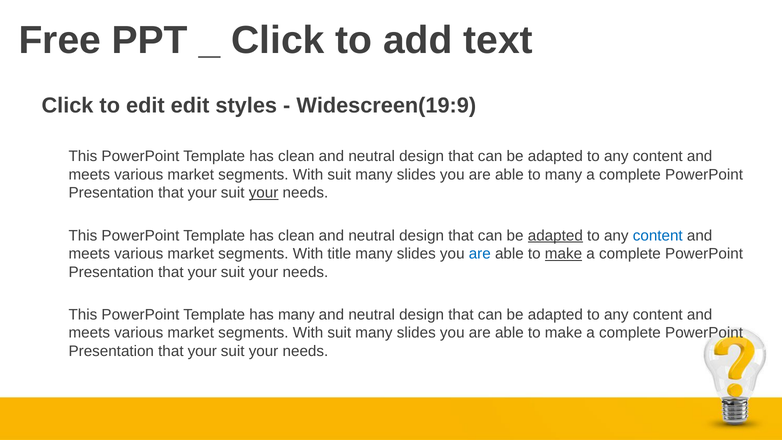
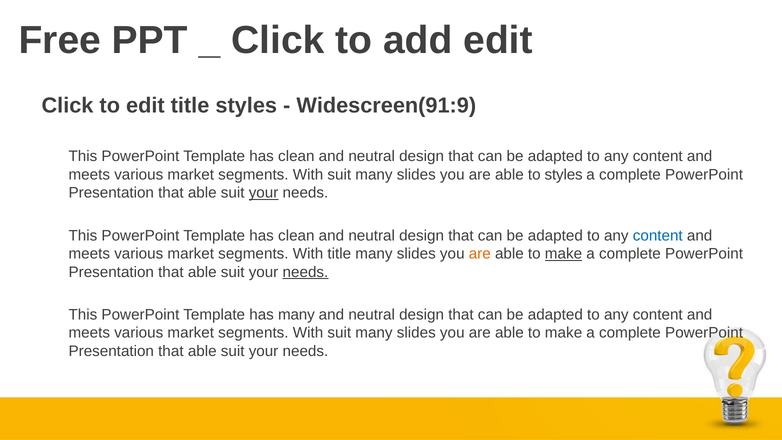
add text: text -> edit
edit edit: edit -> title
Widescreen(19:9: Widescreen(19:9 -> Widescreen(91:9
to many: many -> styles
your at (202, 193): your -> able
adapted at (555, 235) underline: present -> none
are at (480, 254) colour: blue -> orange
your at (202, 272): your -> able
needs at (305, 272) underline: none -> present
your at (202, 351): your -> able
